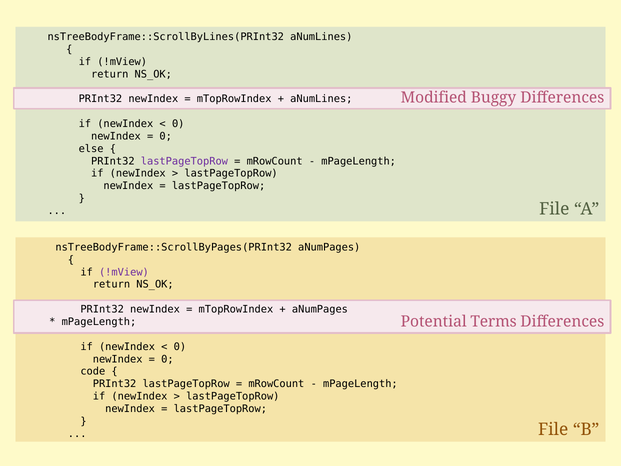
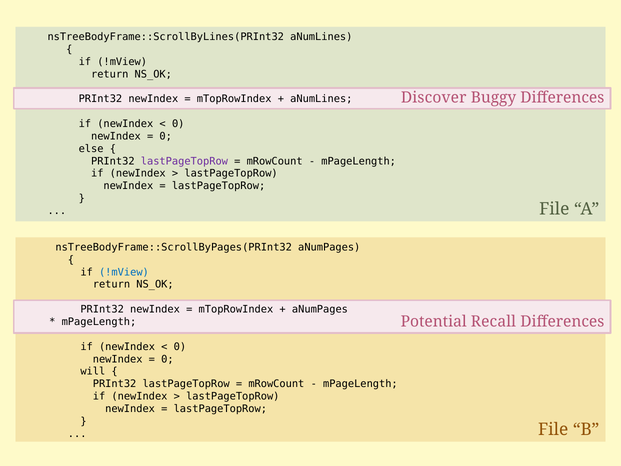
Modified: Modified -> Discover
!mView at (124, 272) colour: purple -> blue
Terms: Terms -> Recall
code: code -> will
